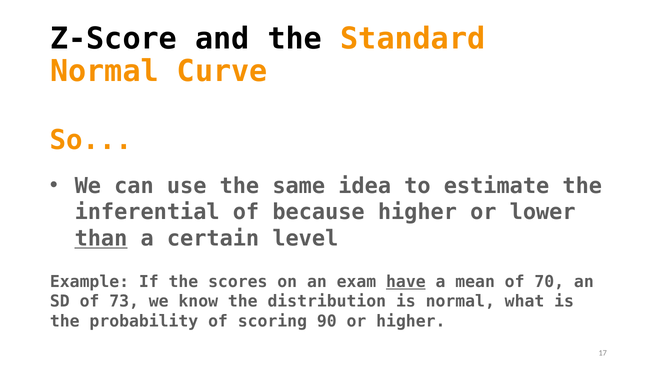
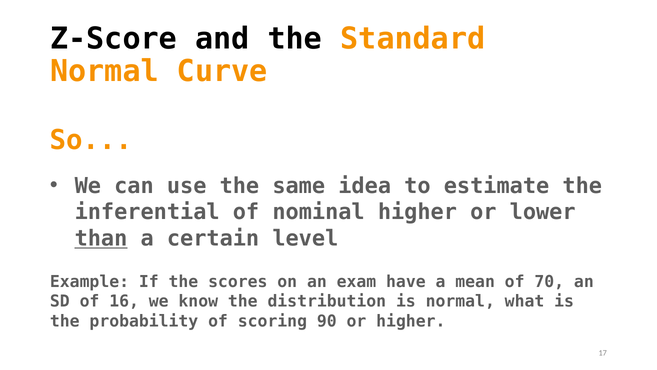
because: because -> nominal
have underline: present -> none
73: 73 -> 16
